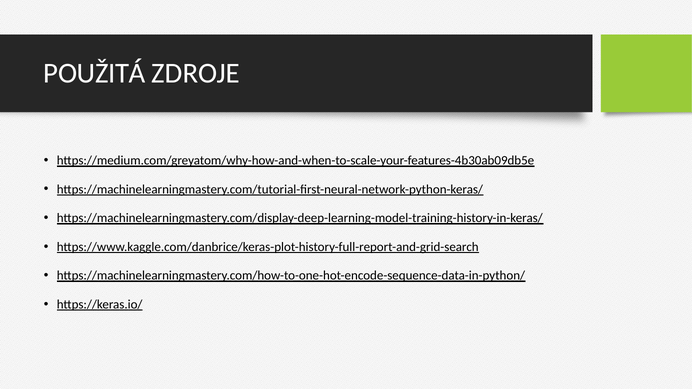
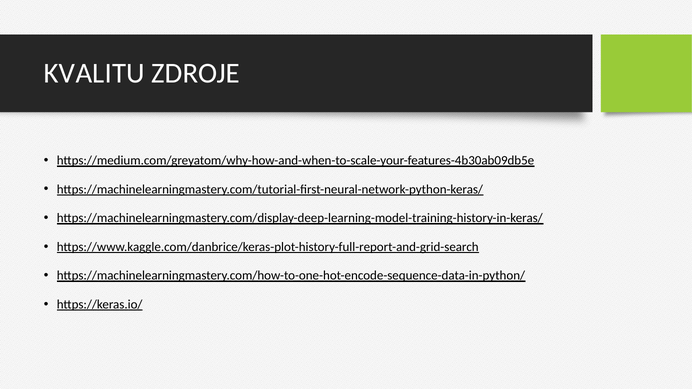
POUŽITÁ: POUŽITÁ -> KVALITU
